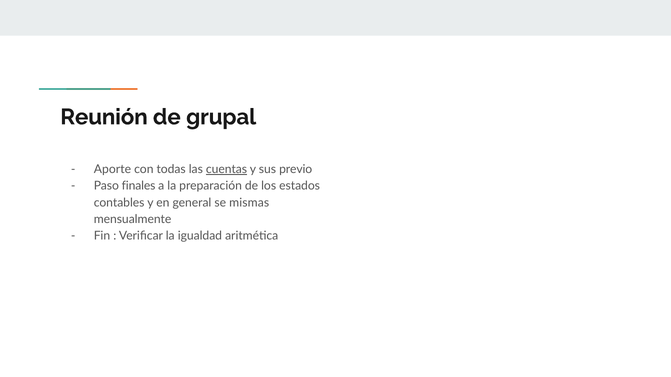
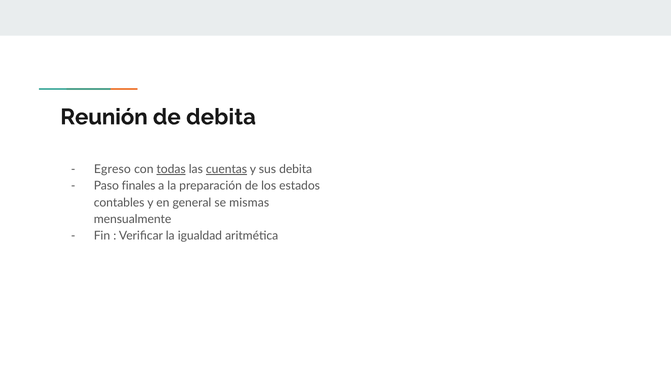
de grupal: grupal -> debita
Aporte: Aporte -> Egreso
todas underline: none -> present
sus previo: previo -> debita
